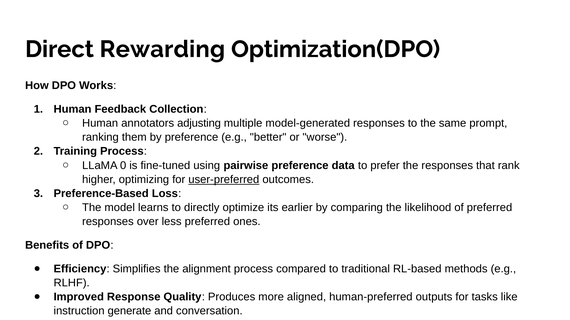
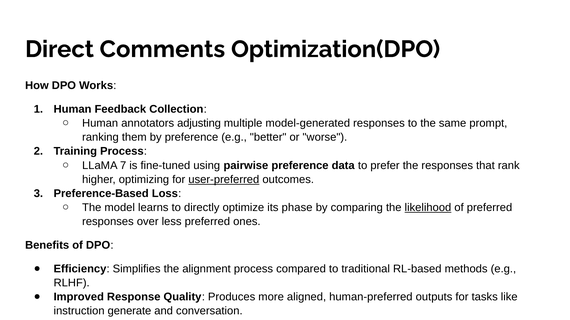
Rewarding: Rewarding -> Comments
0: 0 -> 7
earlier: earlier -> phase
likelihood underline: none -> present
